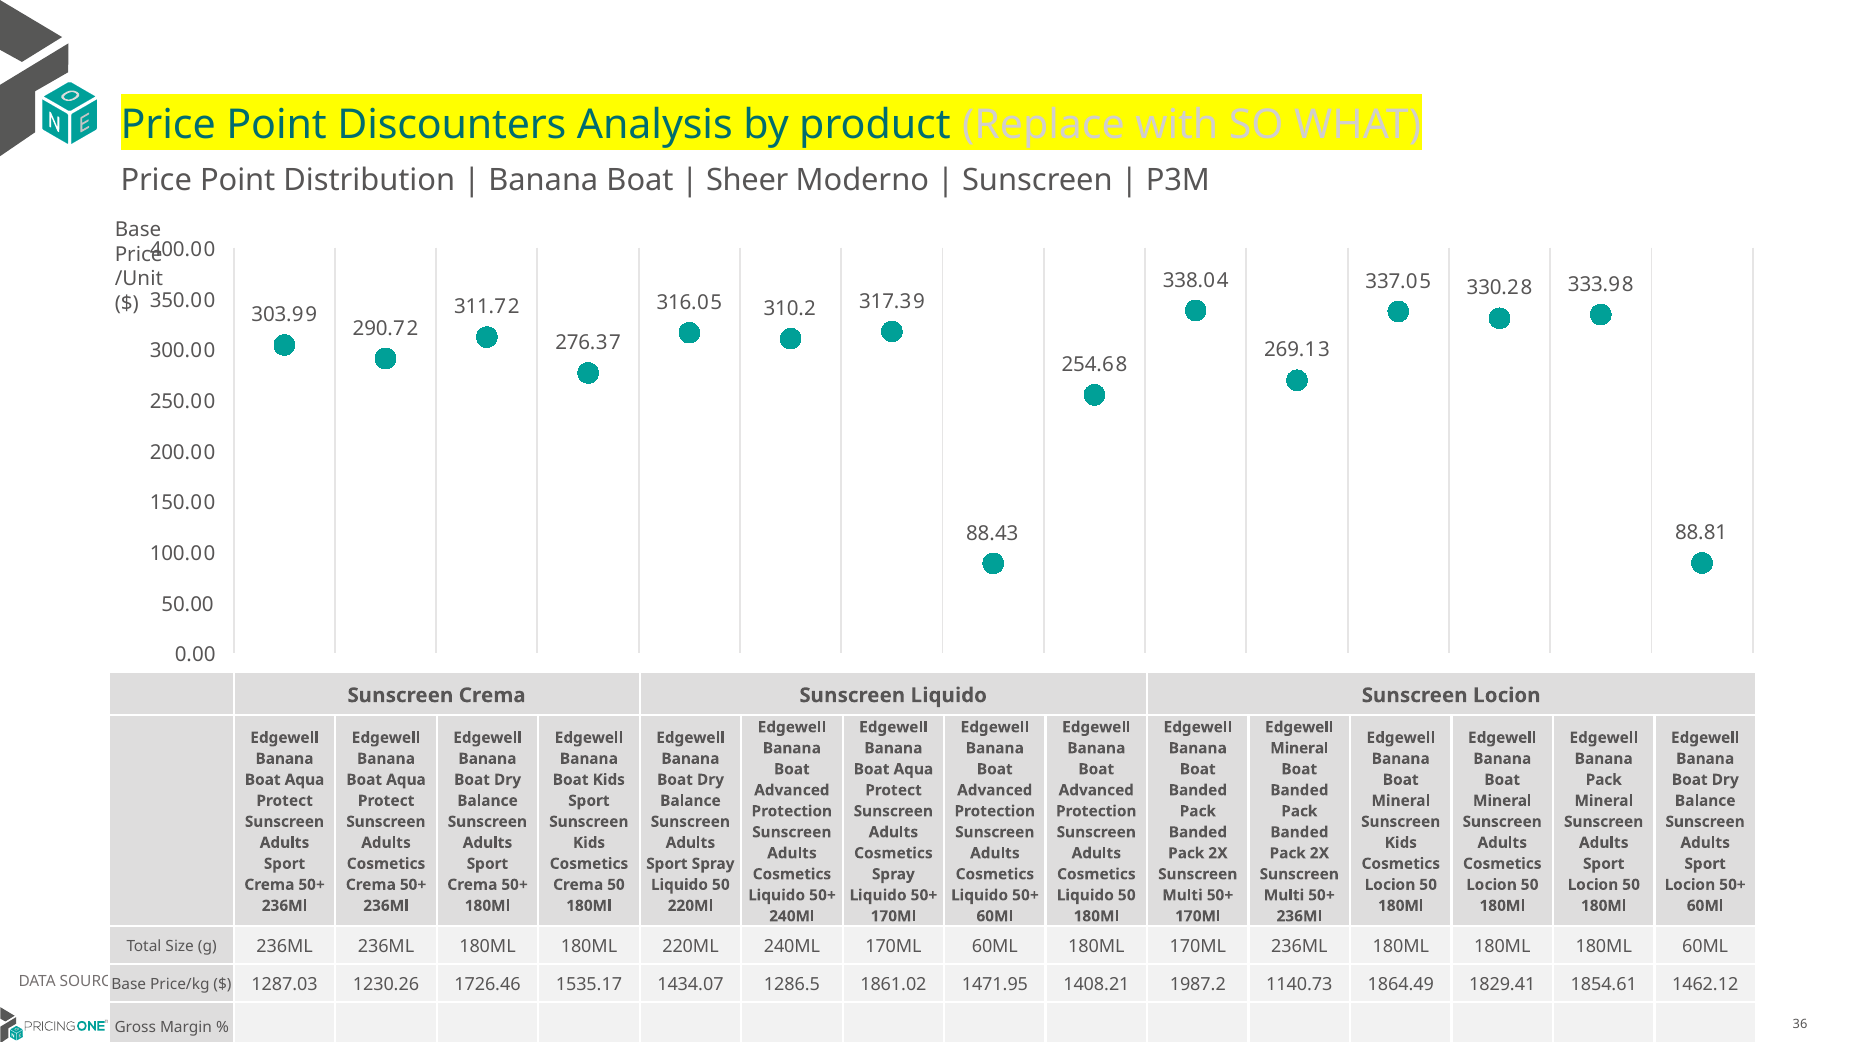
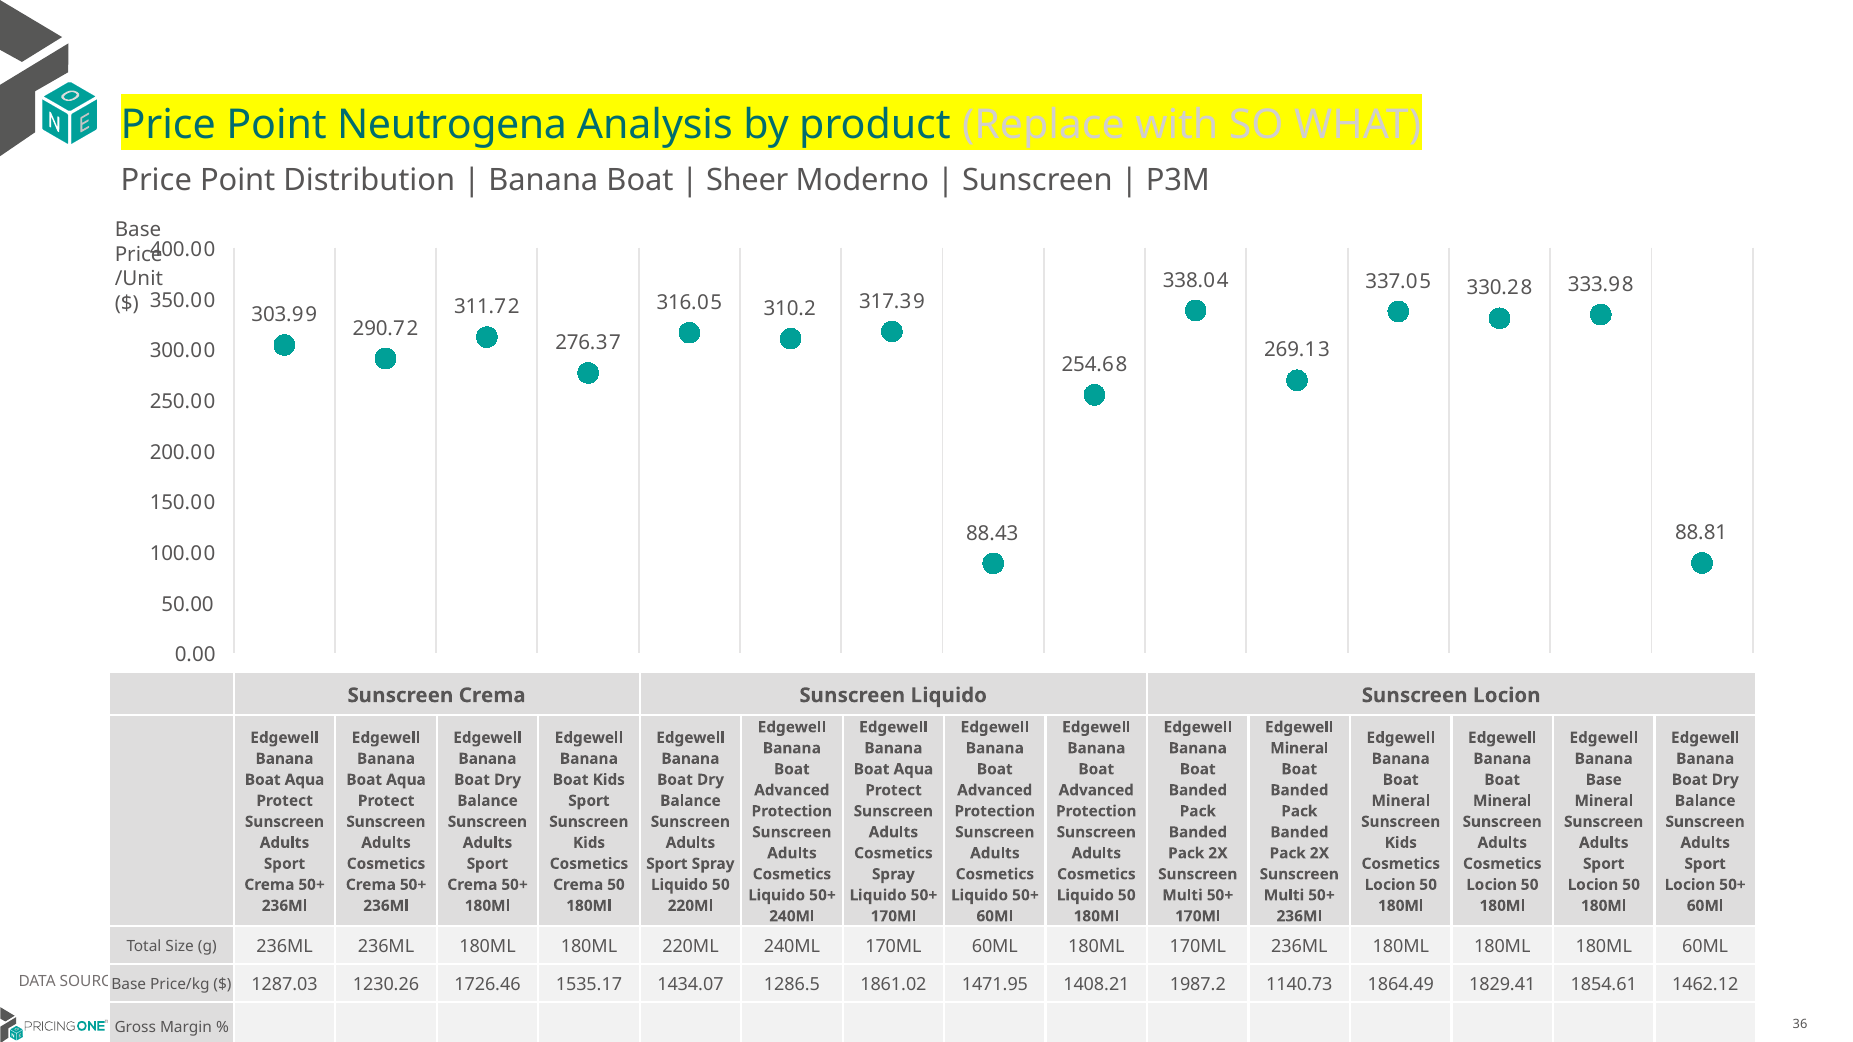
Discounters: Discounters -> Neutrogena
Pack at (1604, 780): Pack -> Base
